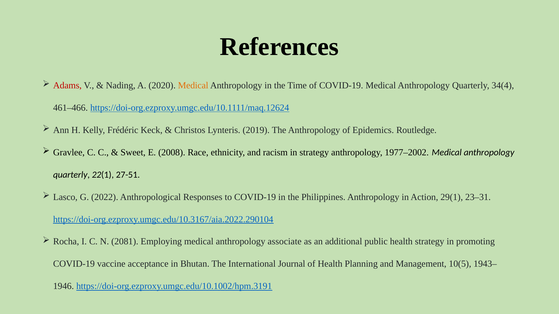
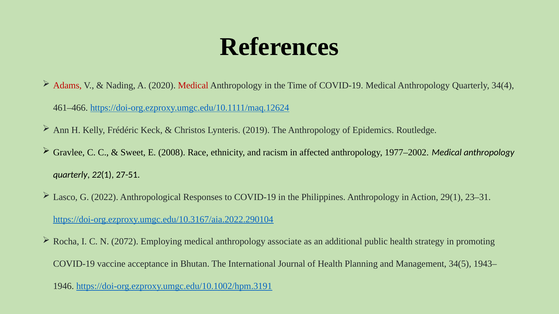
Medical at (193, 85) colour: orange -> red
in strategy: strategy -> affected
2081: 2081 -> 2072
10(5: 10(5 -> 34(5
